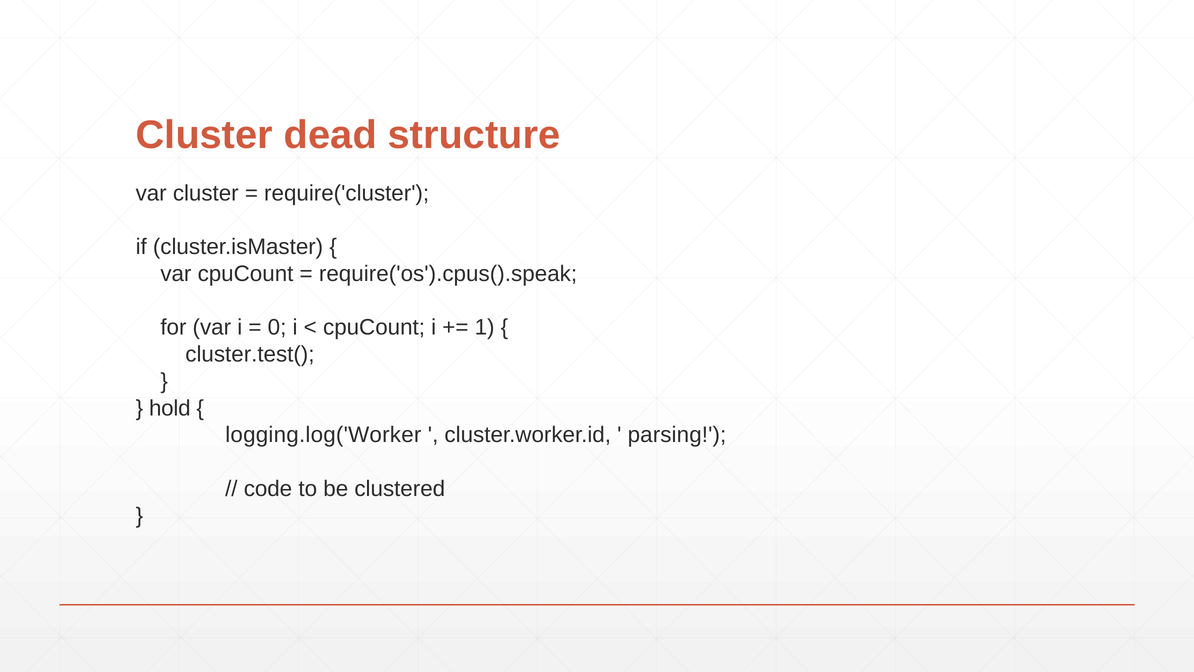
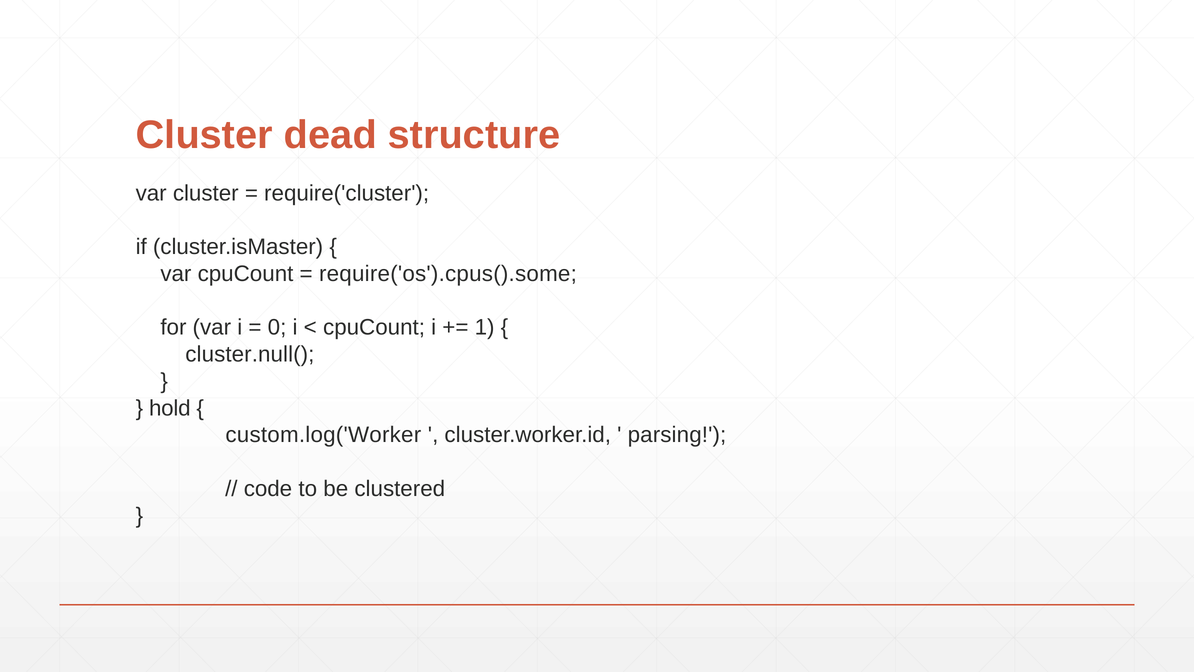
require('os').cpus().speak: require('os').cpus().speak -> require('os').cpus().some
cluster.test(: cluster.test( -> cluster.null(
logging.log('Worker: logging.log('Worker -> custom.log('Worker
